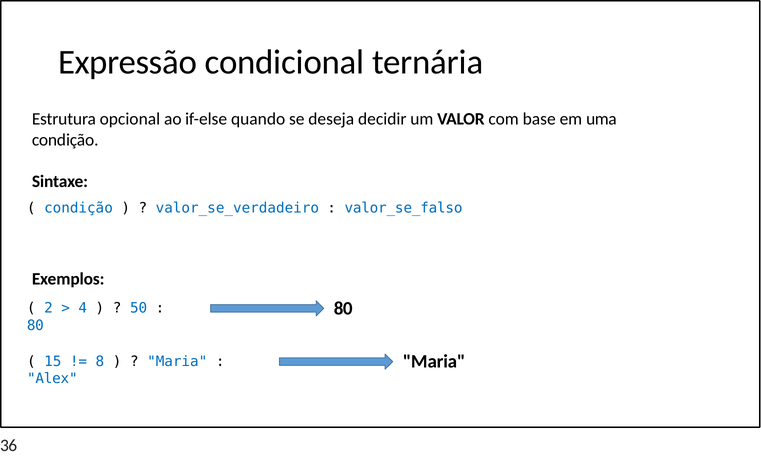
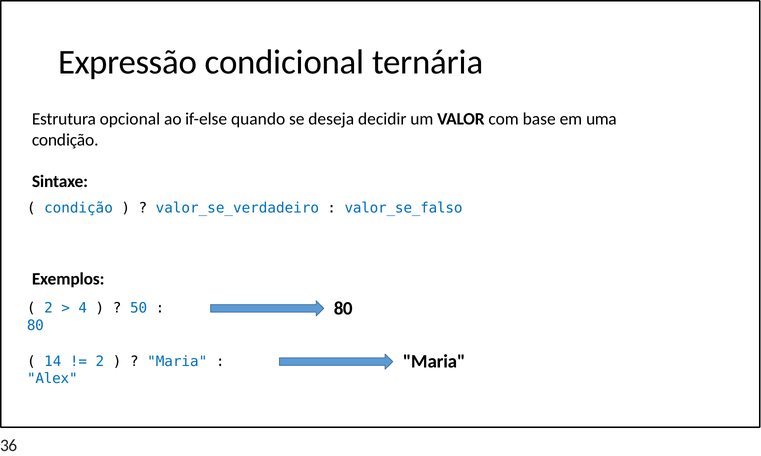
15: 15 -> 14
8 at (100, 361): 8 -> 2
